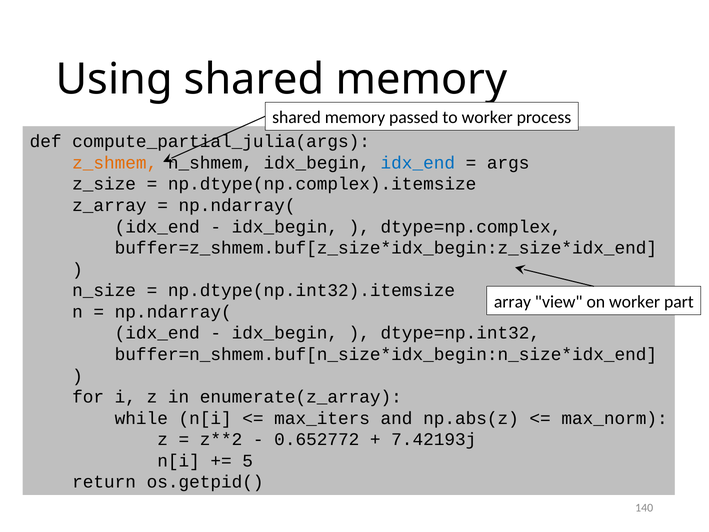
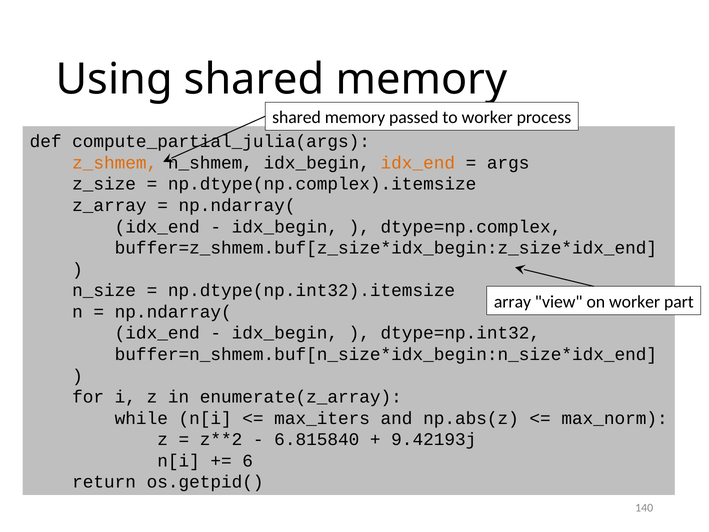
idx_end at (418, 163) colour: blue -> orange
0.652772: 0.652772 -> 6.815840
7.42193j: 7.42193j -> 9.42193j
5: 5 -> 6
